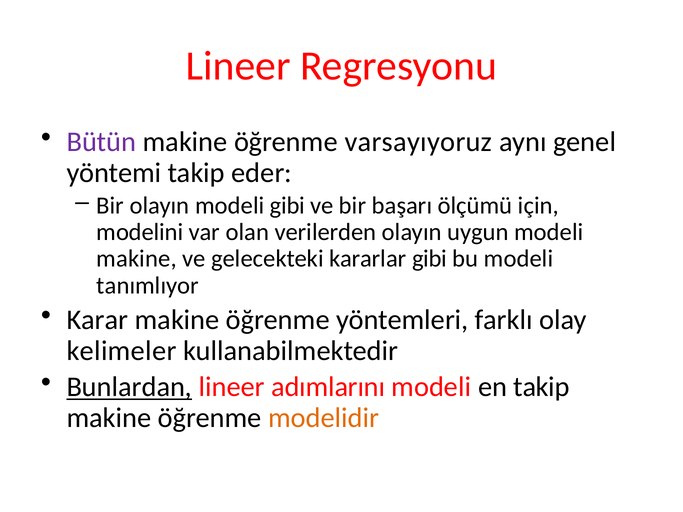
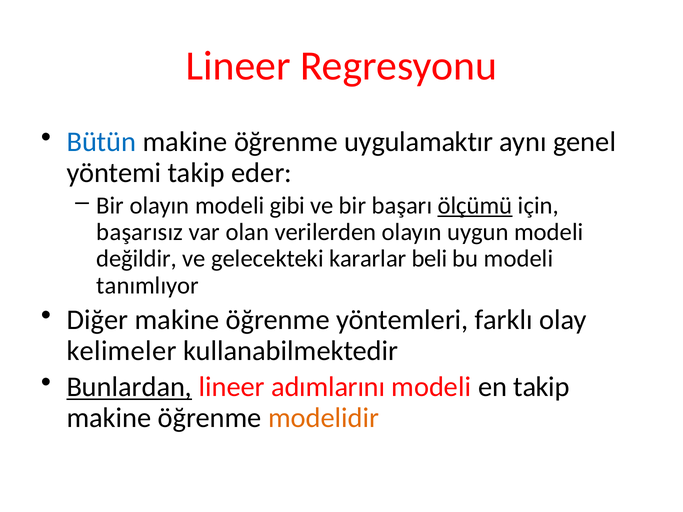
Bütün colour: purple -> blue
varsayıyoruz: varsayıyoruz -> uygulamaktır
ölçümü underline: none -> present
modelini: modelini -> başarısız
makine at (137, 259): makine -> değildir
kararlar gibi: gibi -> beli
Karar: Karar -> Diğer
